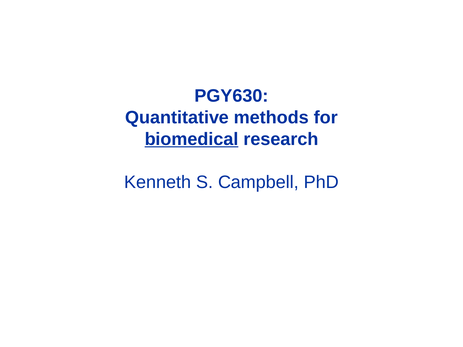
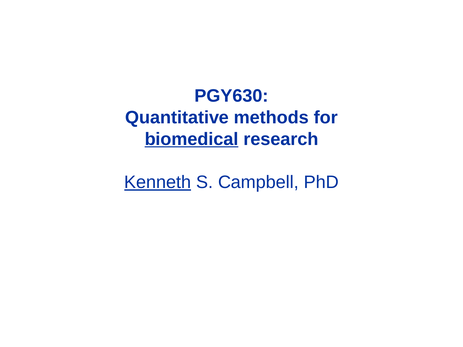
Kenneth underline: none -> present
